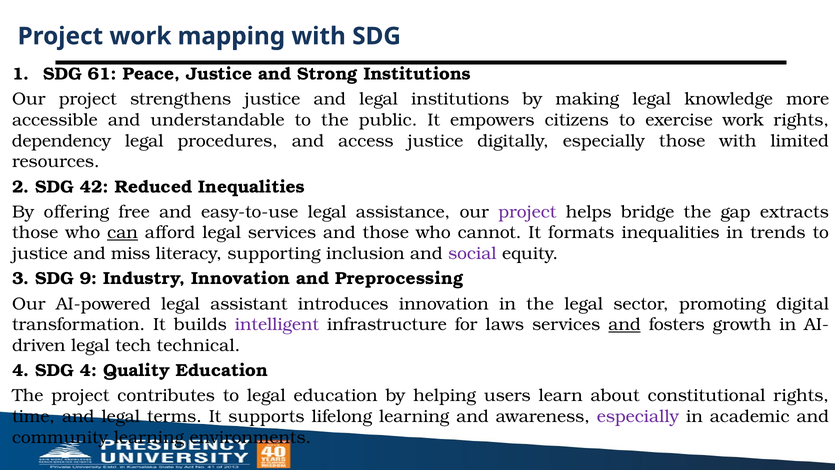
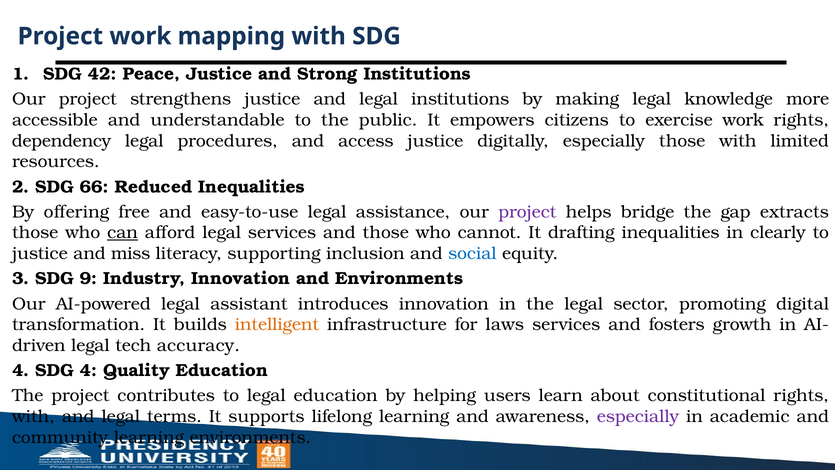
61: 61 -> 42
42: 42 -> 66
formats: formats -> drafting
trends: trends -> clearly
social colour: purple -> blue
and Preprocessing: Preprocessing -> Environments
intelligent colour: purple -> orange
and at (625, 324) underline: present -> none
technical: technical -> accuracy
time at (33, 416): time -> with
